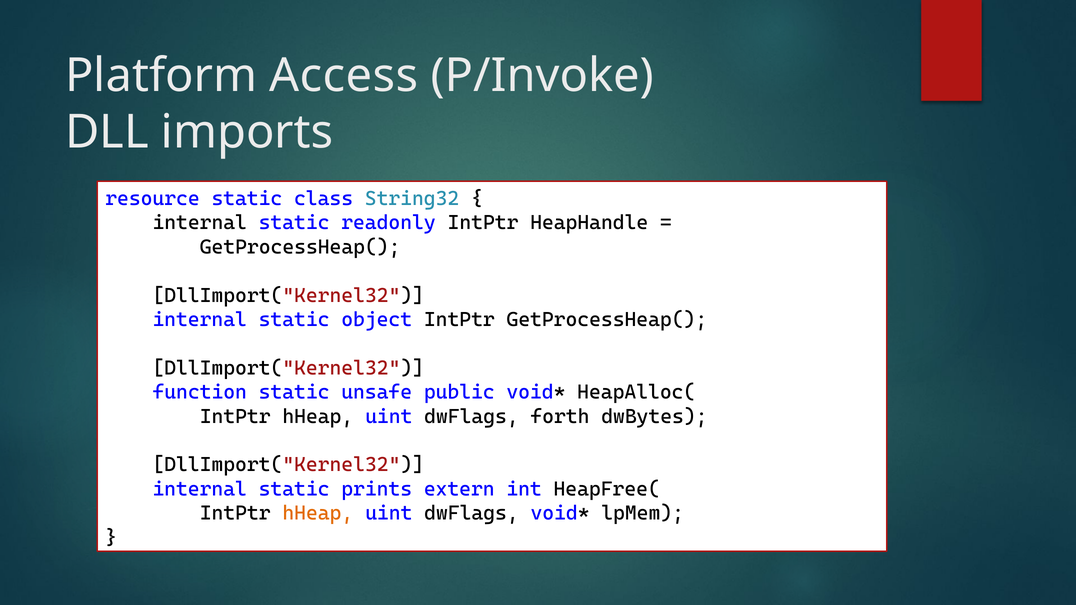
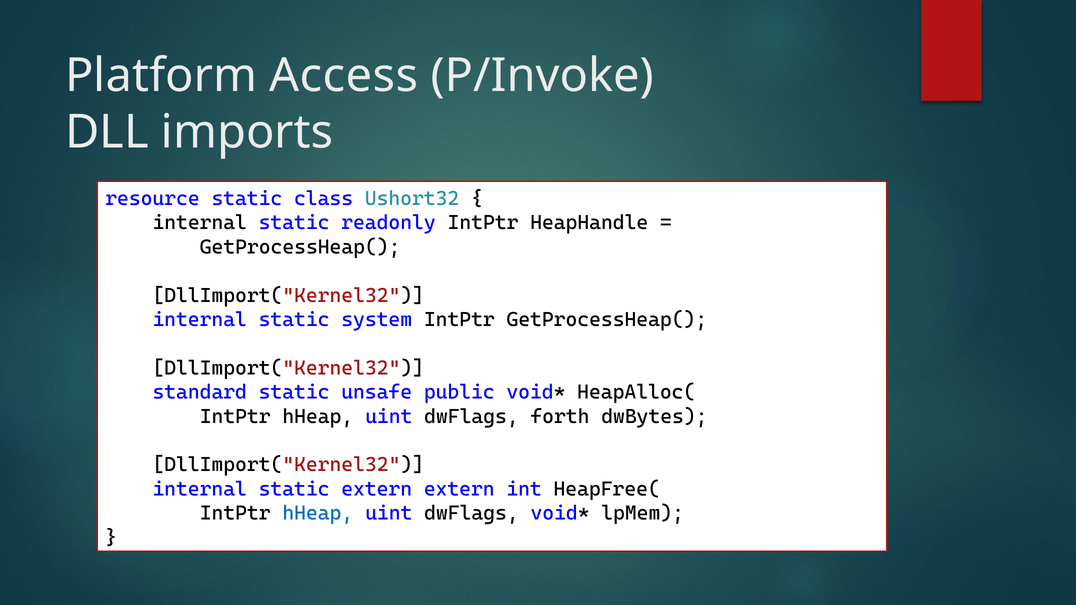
String32: String32 -> Ushort32
object: object -> system
function: function -> standard
static prints: prints -> extern
hHeap at (318, 513) colour: orange -> blue
